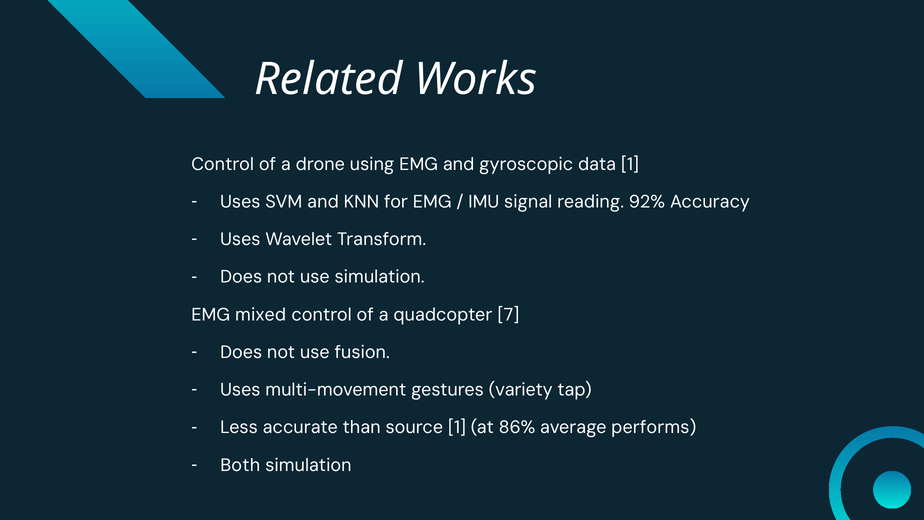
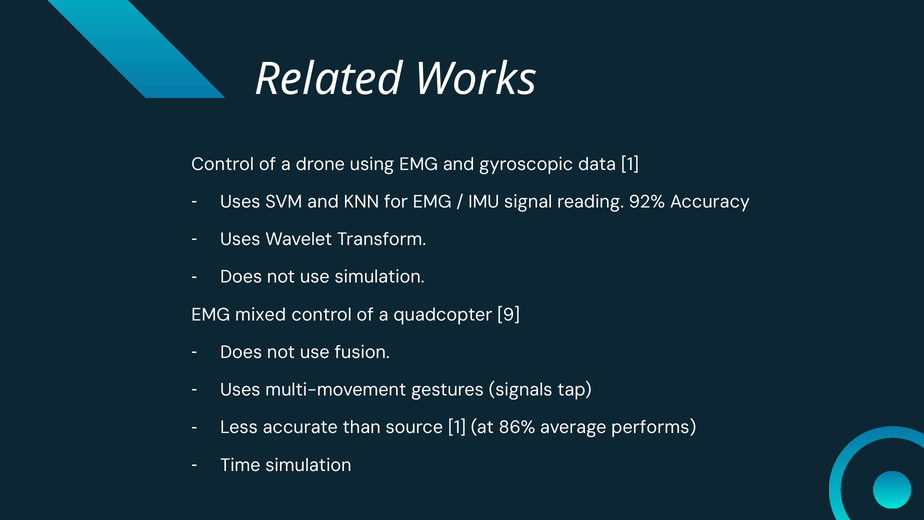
7: 7 -> 9
variety: variety -> signals
Both: Both -> Time
